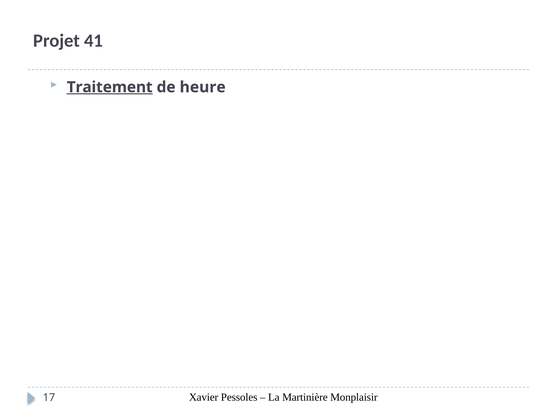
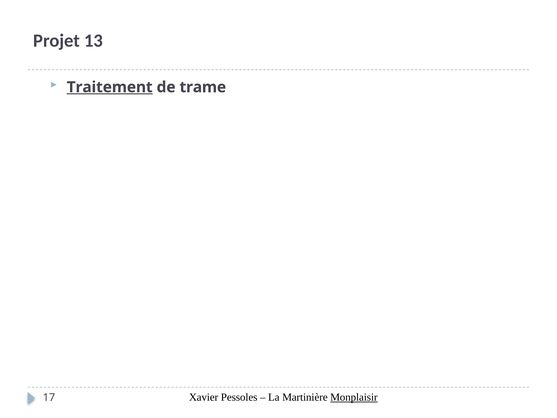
41: 41 -> 13
heure: heure -> trame
Monplaisir underline: none -> present
